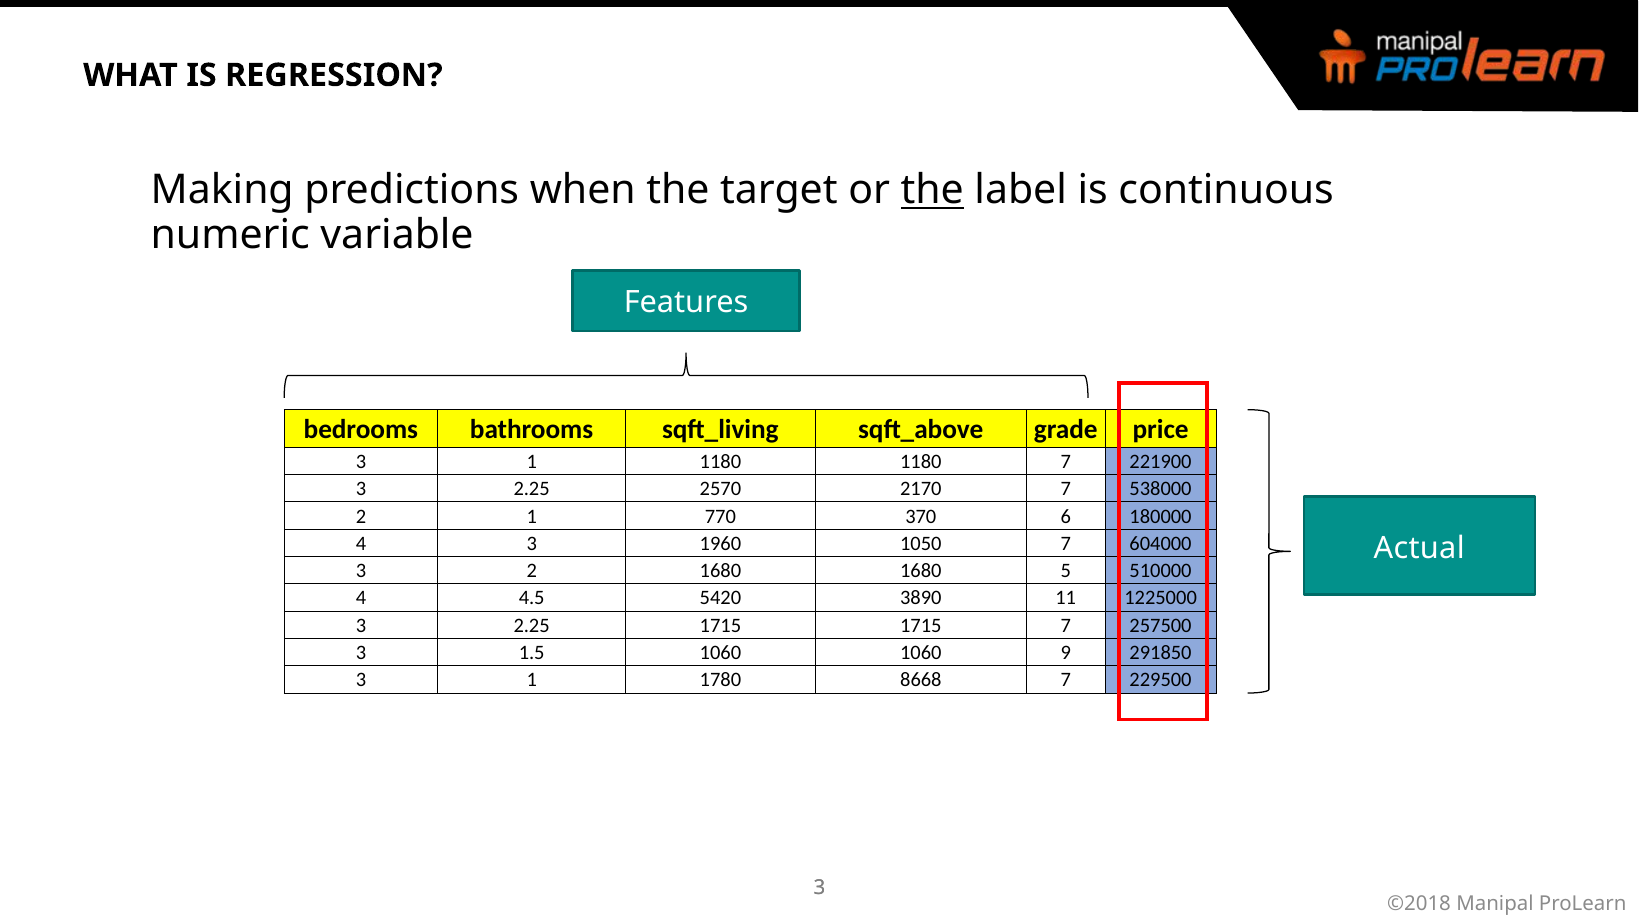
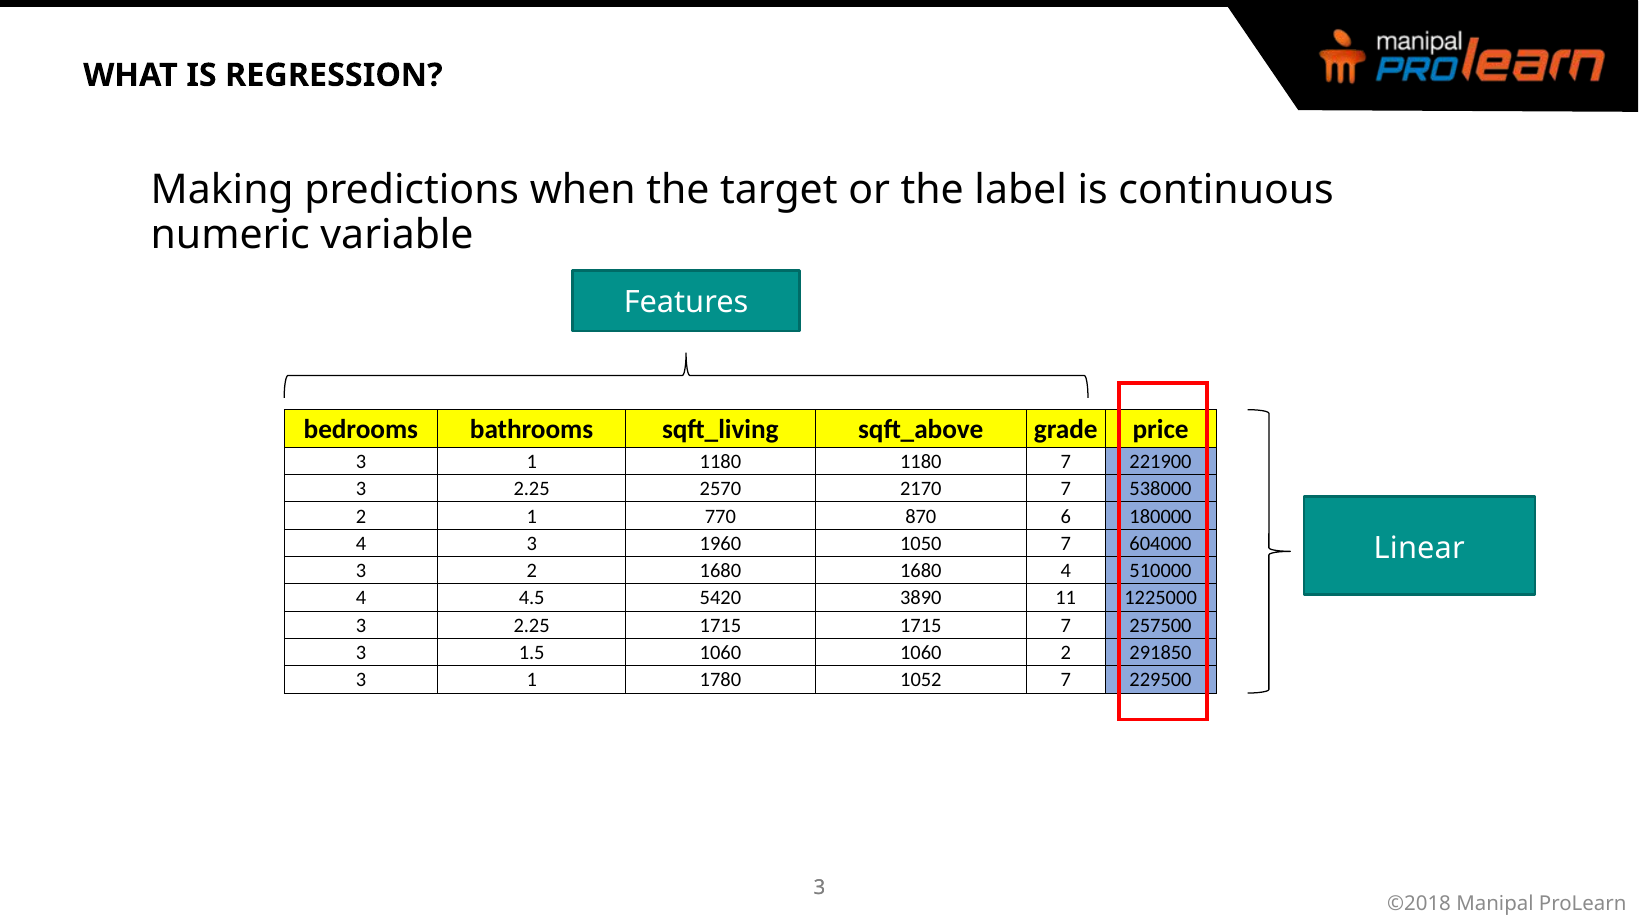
the at (932, 190) underline: present -> none
370: 370 -> 870
Actual: Actual -> Linear
1680 5: 5 -> 4
1060 9: 9 -> 2
8668: 8668 -> 1052
